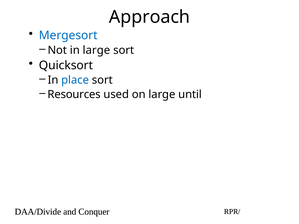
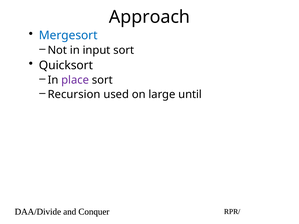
in large: large -> input
place colour: blue -> purple
Resources: Resources -> Recursion
